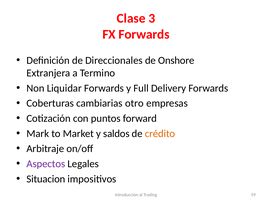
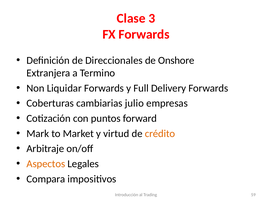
otro: otro -> julio
saldos: saldos -> virtud
Aspectos colour: purple -> orange
Situacion: Situacion -> Compara
